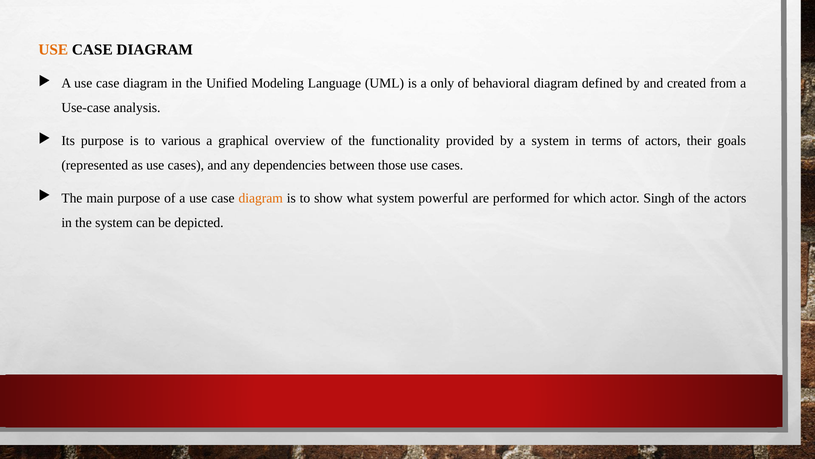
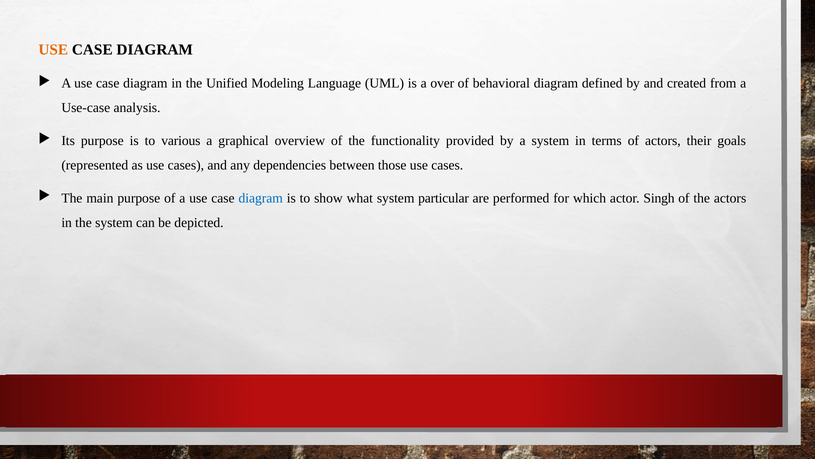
only: only -> over
diagram at (261, 198) colour: orange -> blue
powerful: powerful -> particular
